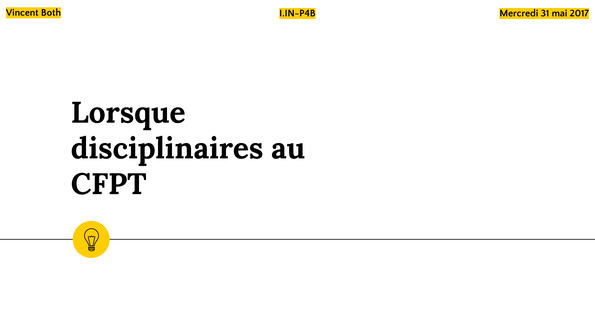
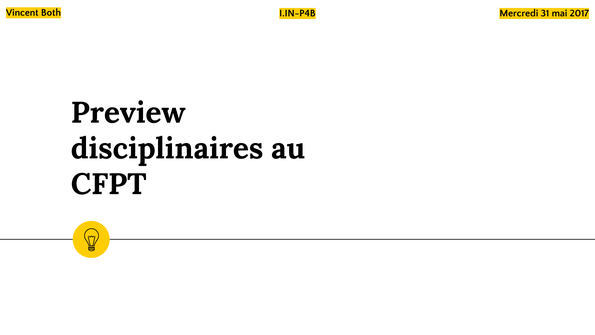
Lorsque: Lorsque -> Preview
